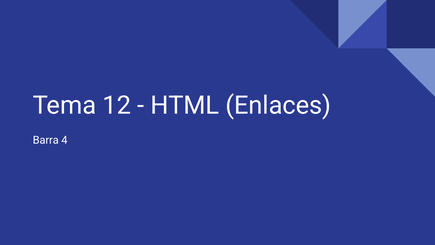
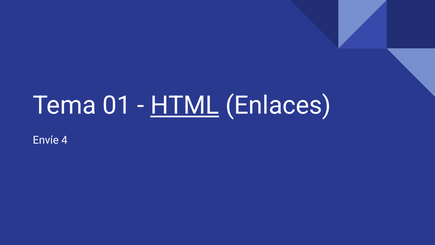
12: 12 -> 01
HTML underline: none -> present
Barra: Barra -> Envíe
